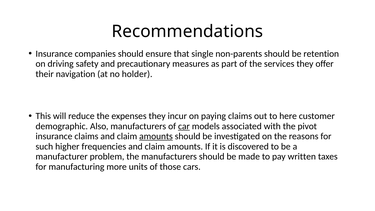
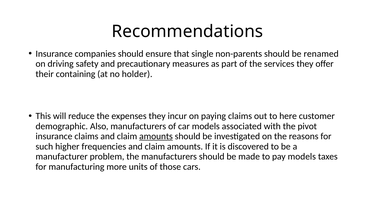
retention: retention -> renamed
navigation: navigation -> containing
car underline: present -> none
pay written: written -> models
